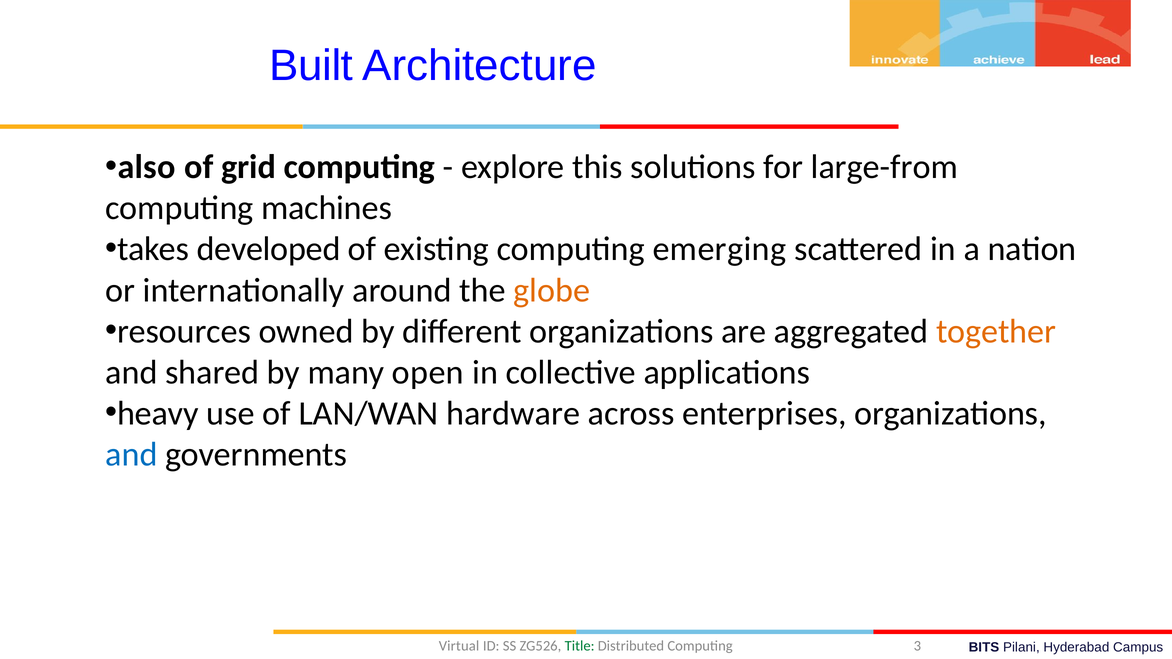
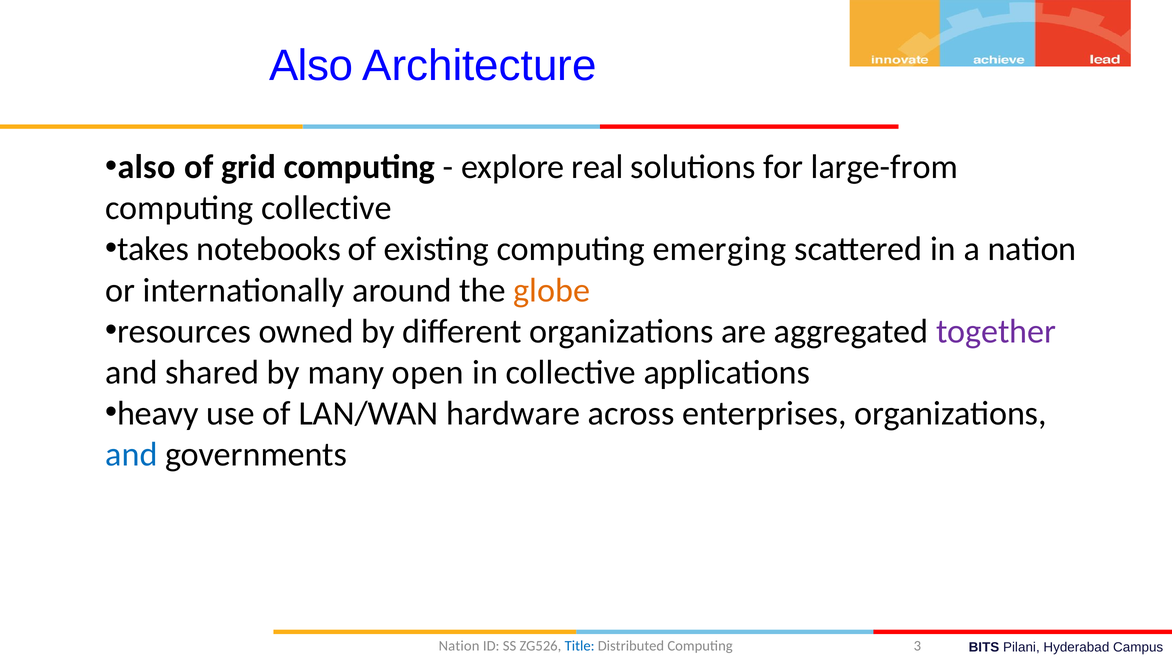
Built at (311, 66): Built -> Also
this: this -> real
computing machines: machines -> collective
developed: developed -> notebooks
together colour: orange -> purple
Virtual at (459, 646): Virtual -> Nation
Title colour: green -> blue
